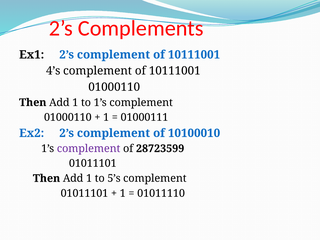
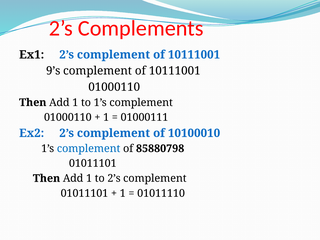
4’s: 4’s -> 9’s
complement at (89, 149) colour: purple -> blue
28723599: 28723599 -> 85880798
to 5’s: 5’s -> 2’s
